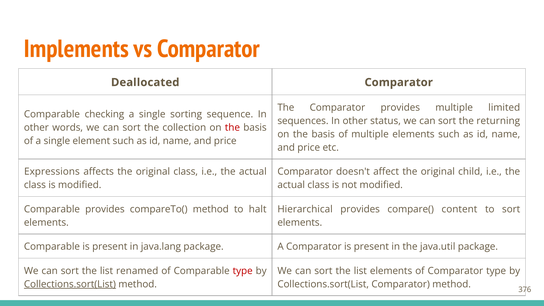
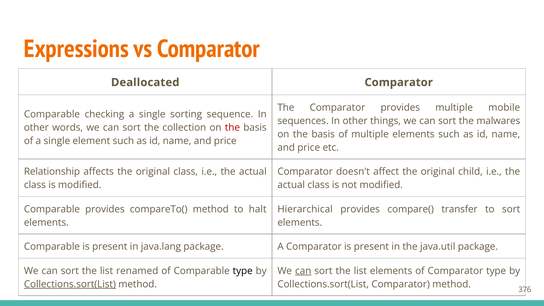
Implements: Implements -> Expressions
limited: limited -> mobile
status: status -> things
returning: returning -> malwares
Expressions: Expressions -> Relationship
content: content -> transfer
type at (243, 271) colour: red -> black
can at (303, 271) underline: none -> present
